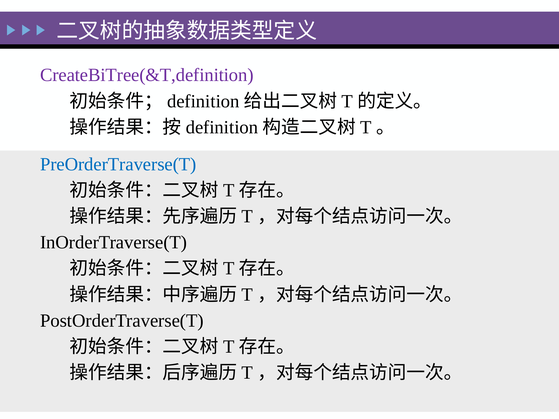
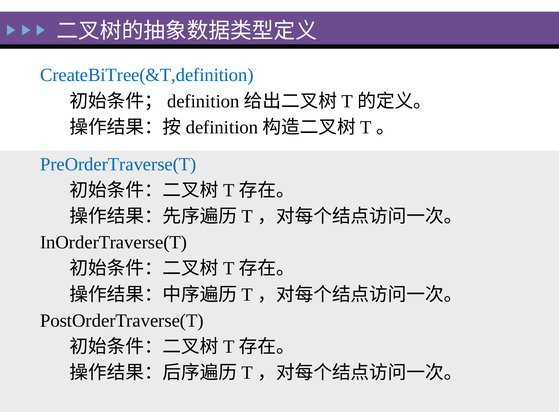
CreateBiTree(&T,definition colour: purple -> blue
